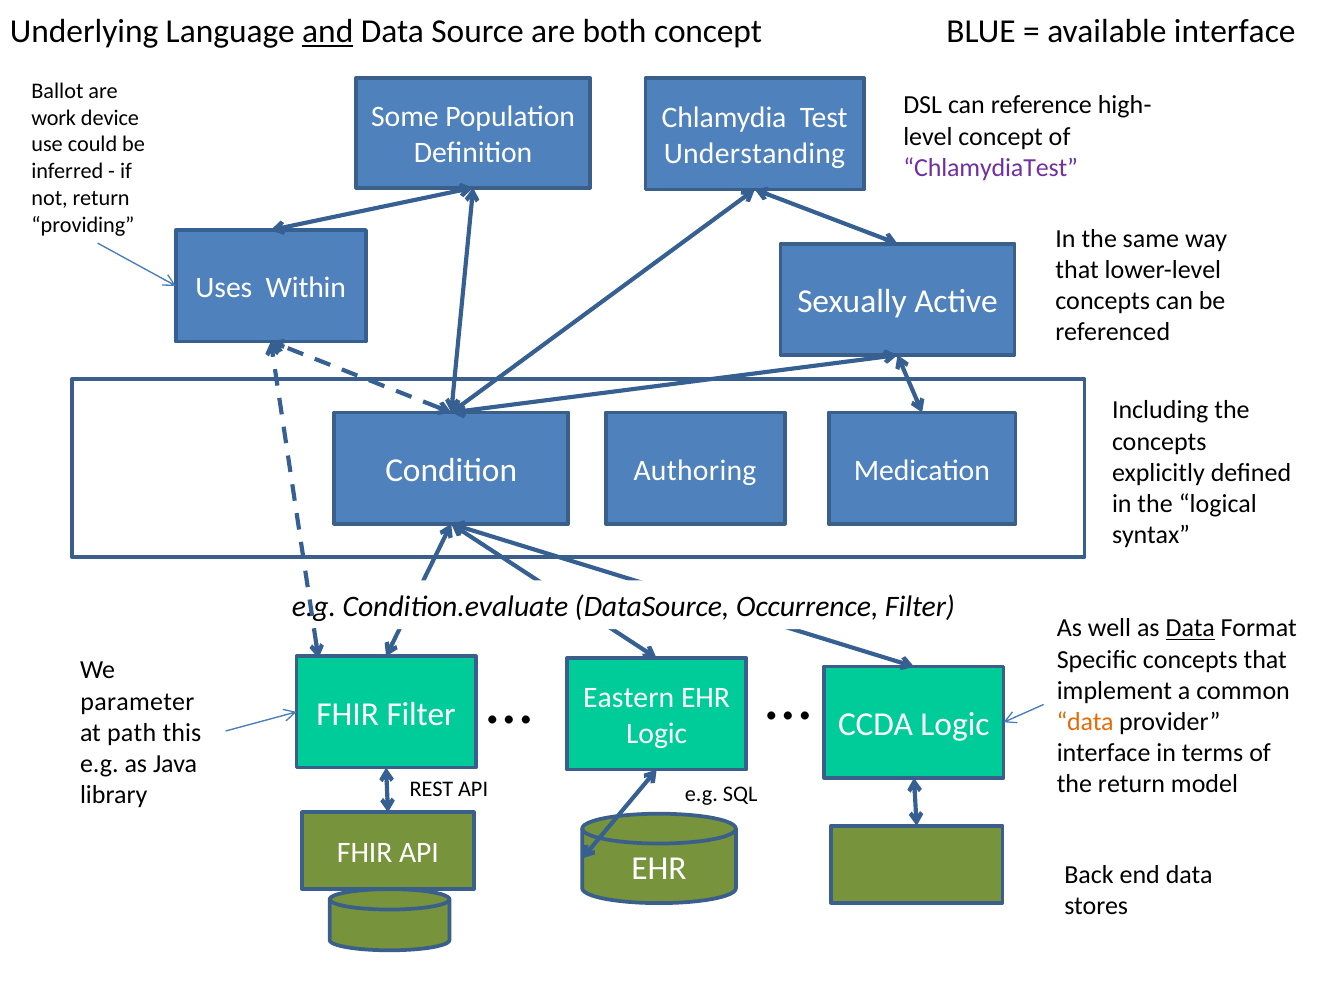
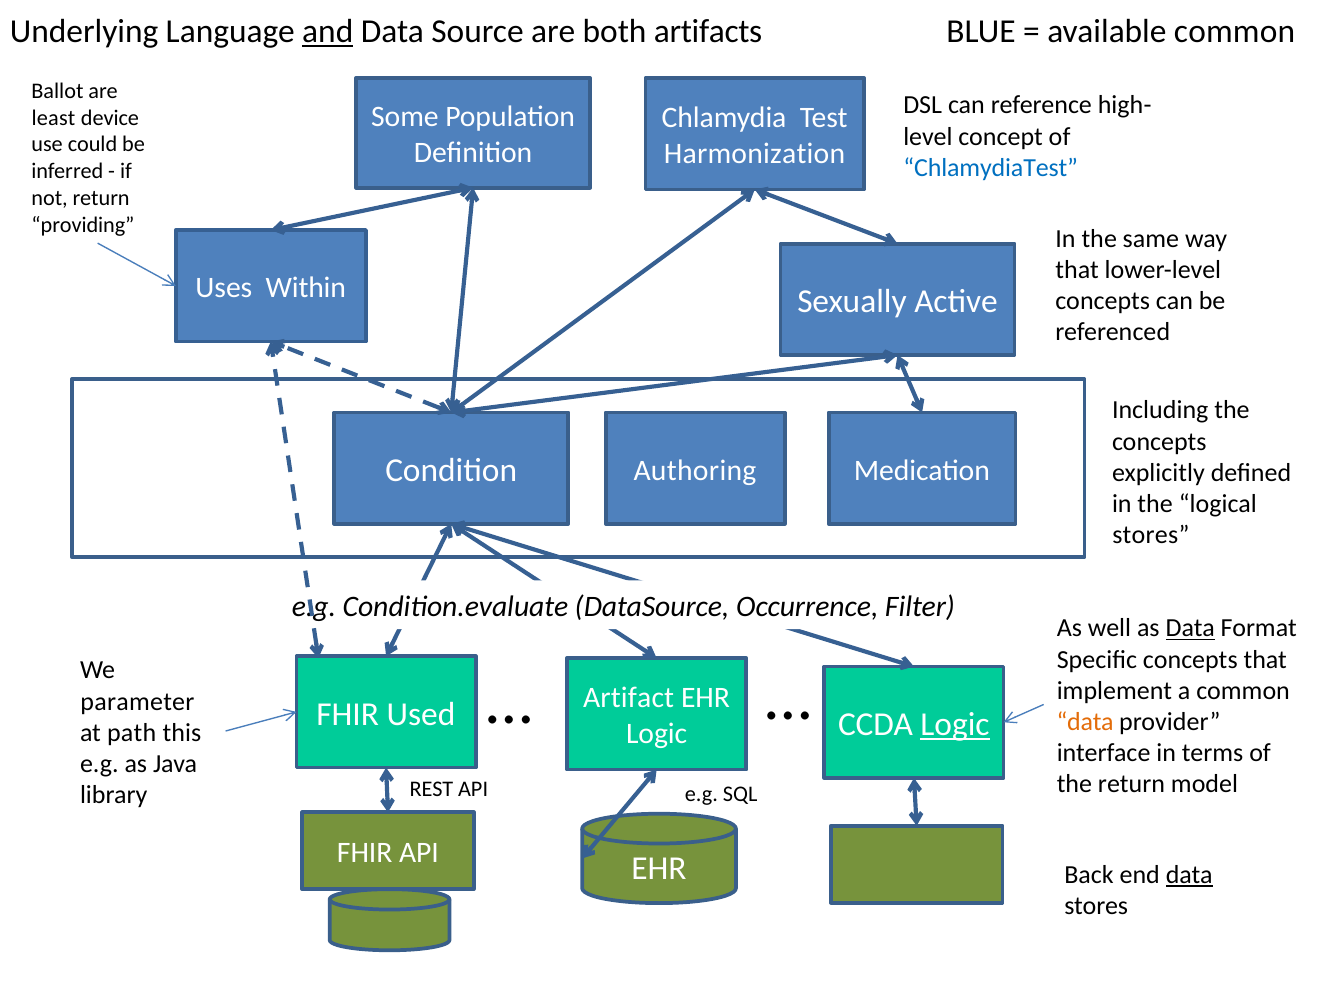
both concept: concept -> artifacts
available interface: interface -> common
work: work -> least
Understanding: Understanding -> Harmonization
ChlamydiaTest colour: purple -> blue
syntax at (1151, 535): syntax -> stores
Eastern: Eastern -> Artifact
FHIR Filter: Filter -> Used
Logic at (955, 724) underline: none -> present
data at (1189, 875) underline: none -> present
